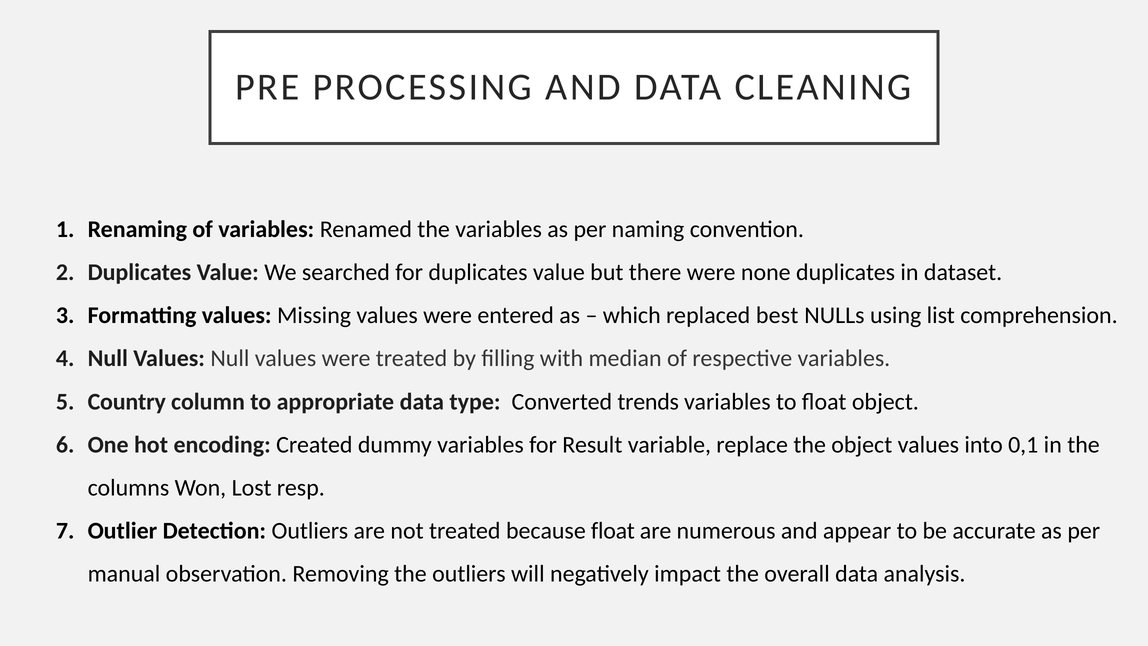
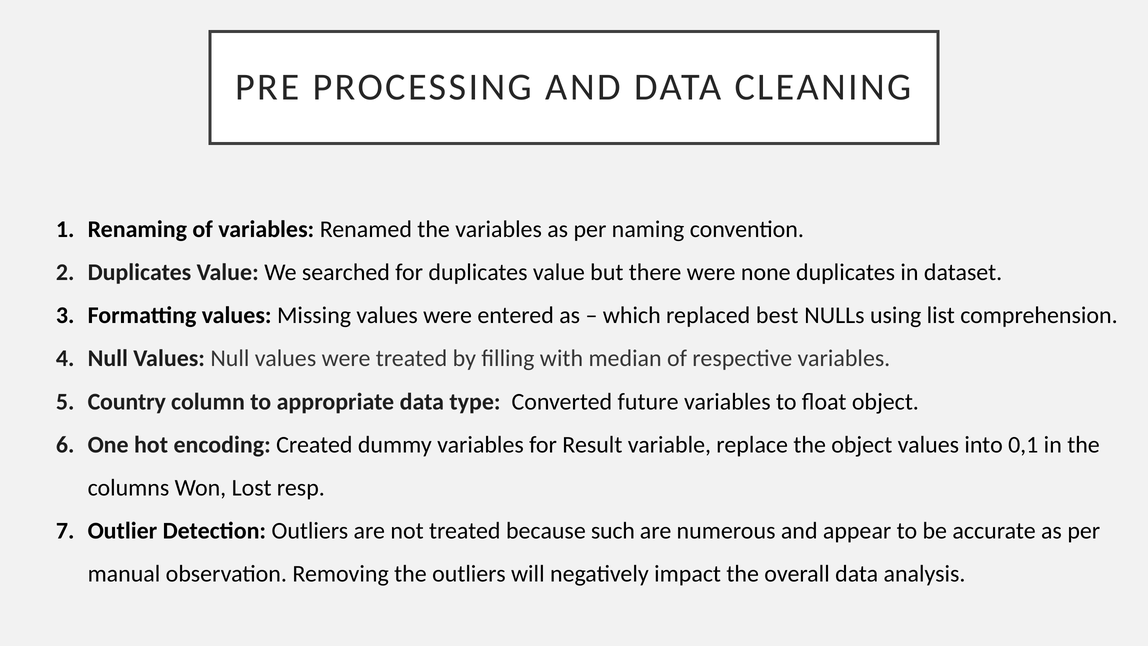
trends: trends -> future
because float: float -> such
